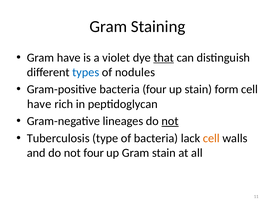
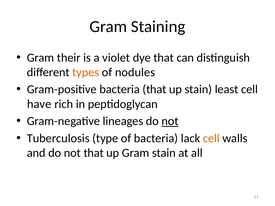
Gram have: have -> their
that at (164, 58) underline: present -> none
types colour: blue -> orange
bacteria four: four -> that
form: form -> least
not four: four -> that
